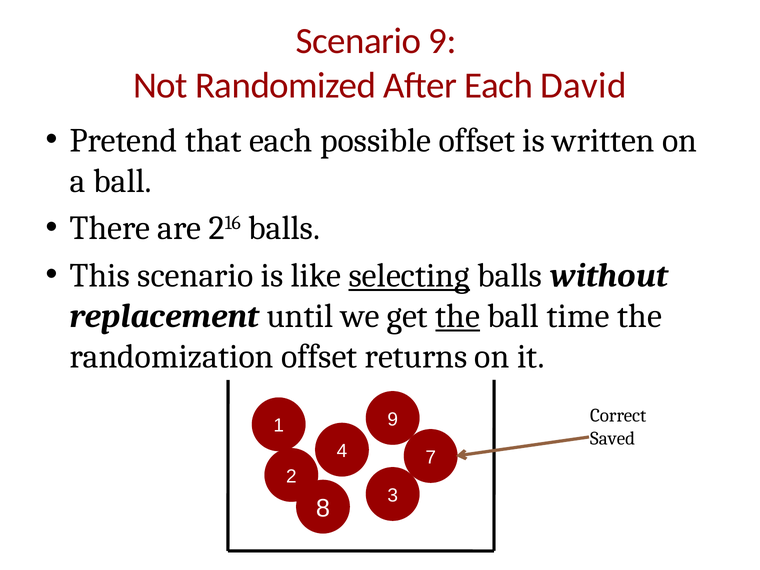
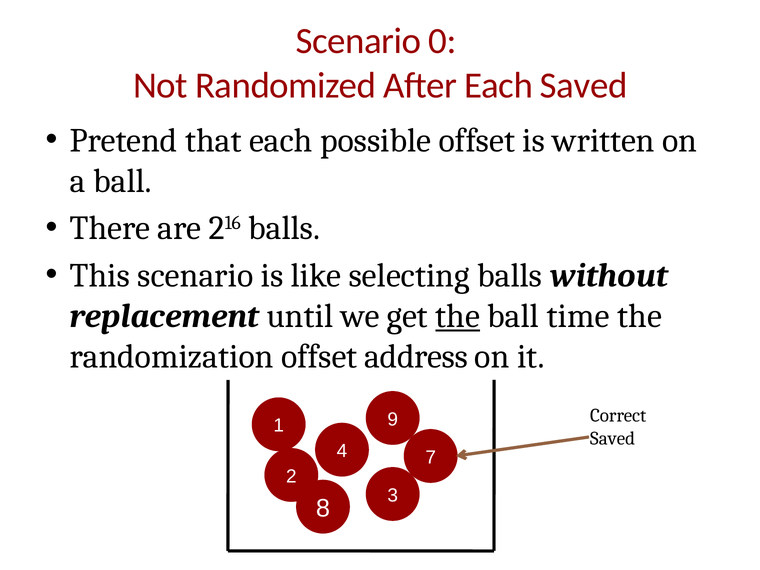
Scenario 9: 9 -> 0
Each David: David -> Saved
selecting underline: present -> none
returns: returns -> address
